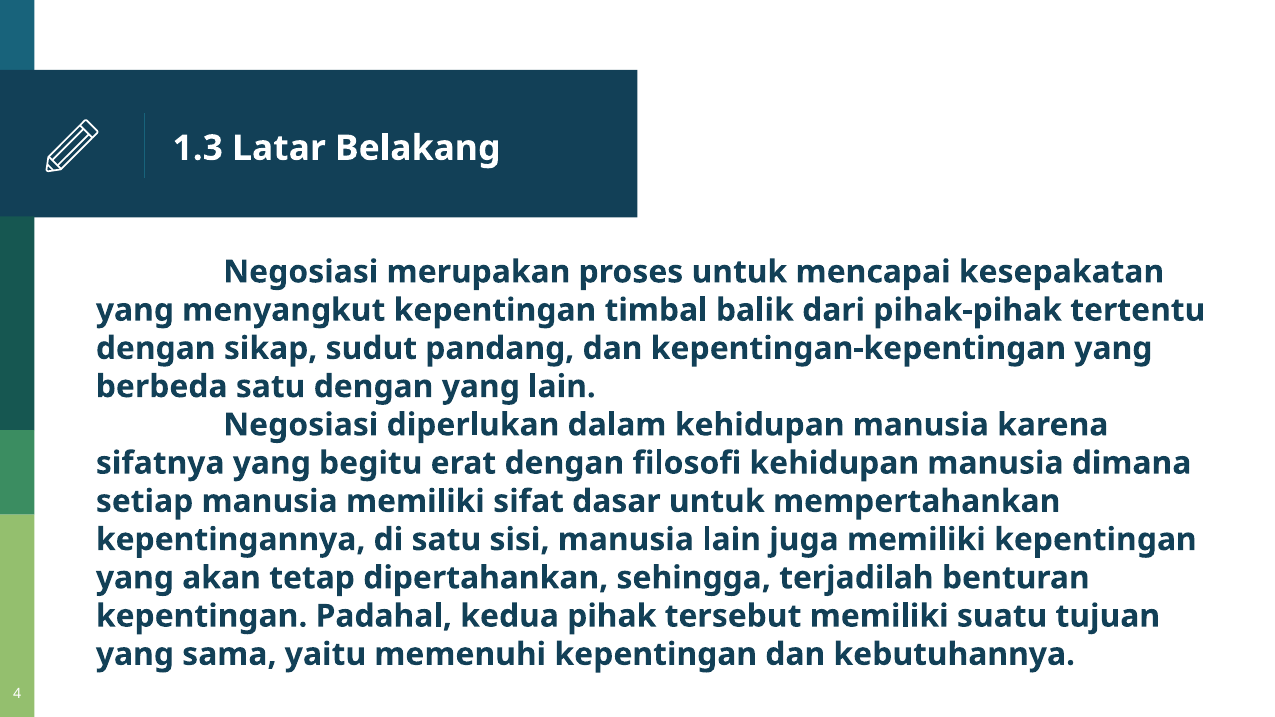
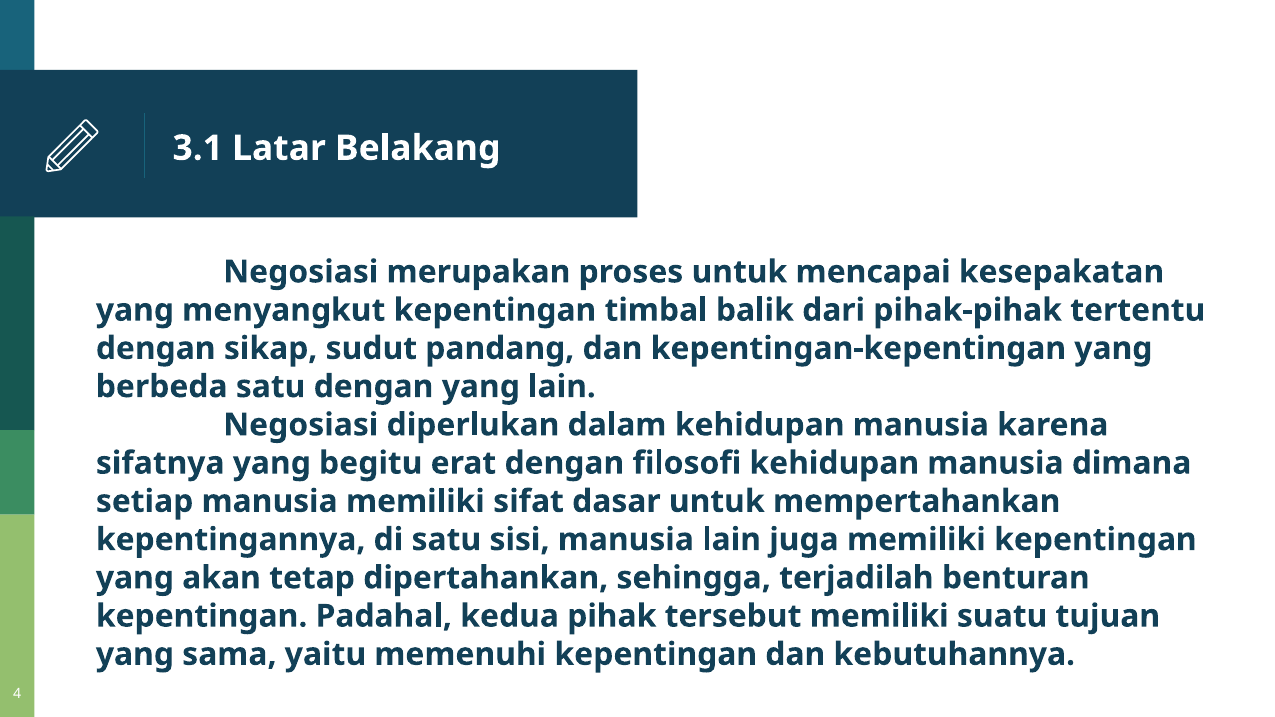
1.3: 1.3 -> 3.1
